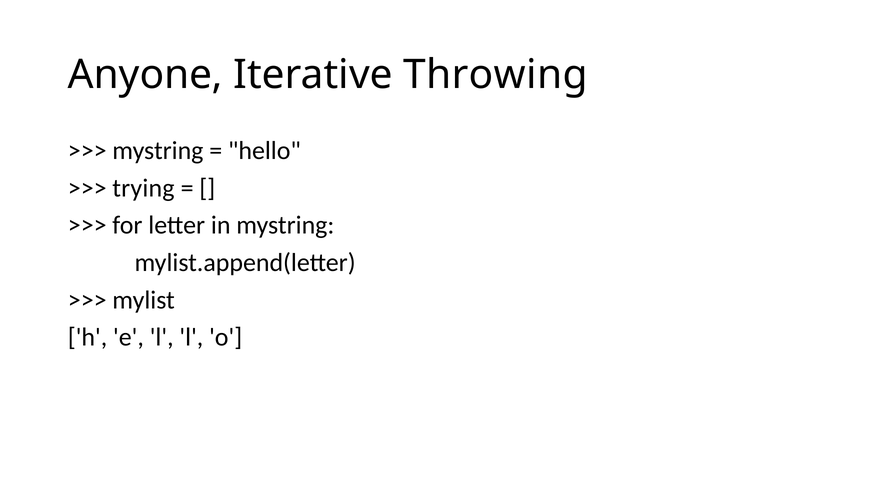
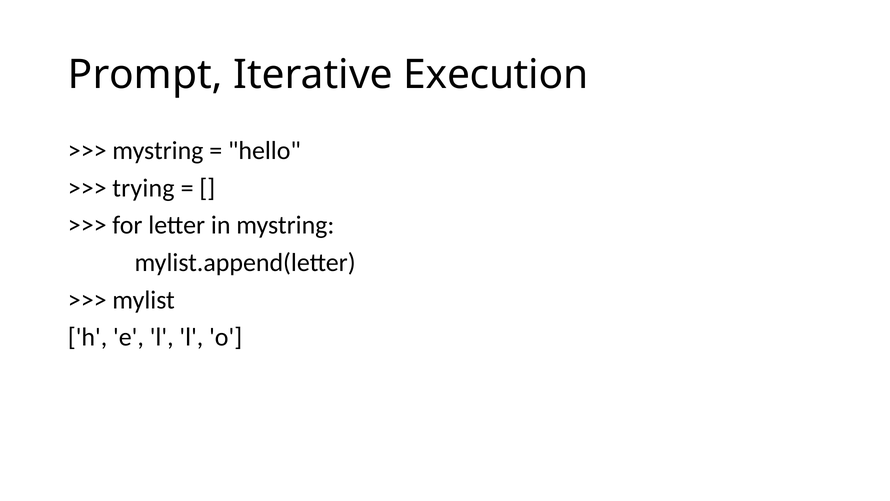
Anyone: Anyone -> Prompt
Throwing: Throwing -> Execution
